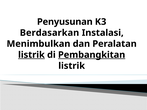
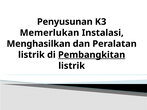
Berdasarkan: Berdasarkan -> Memerlukan
Menimbulkan: Menimbulkan -> Menghasilkan
listrik at (31, 55) underline: present -> none
